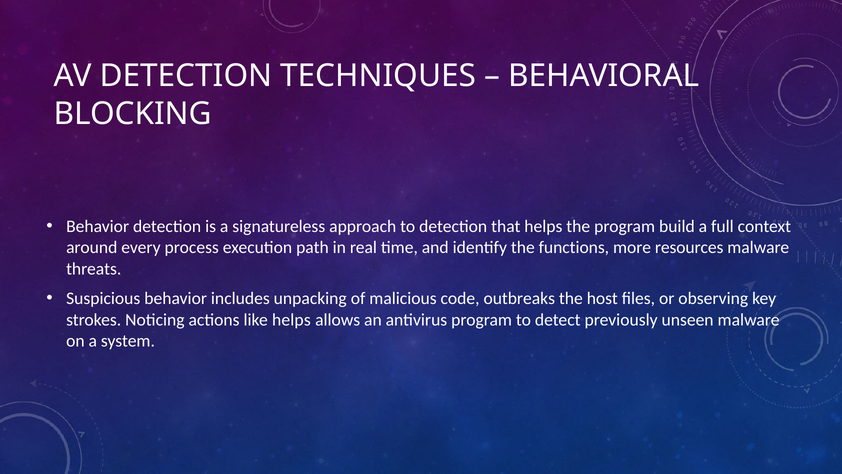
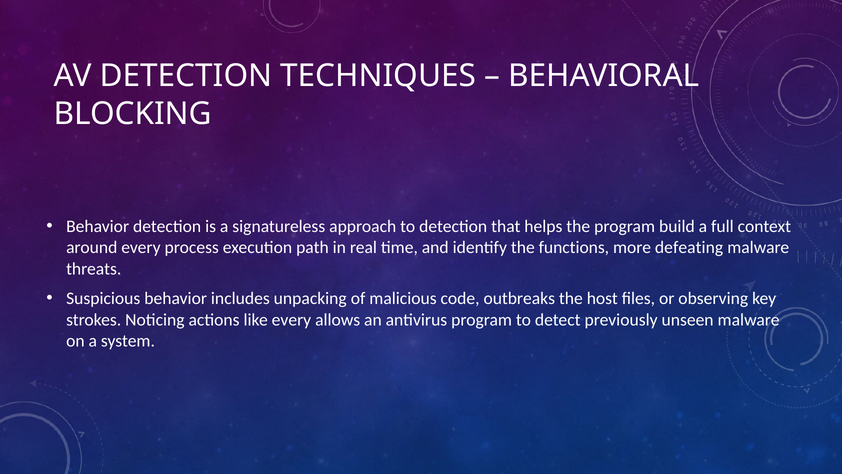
resources: resources -> defeating
like helps: helps -> every
